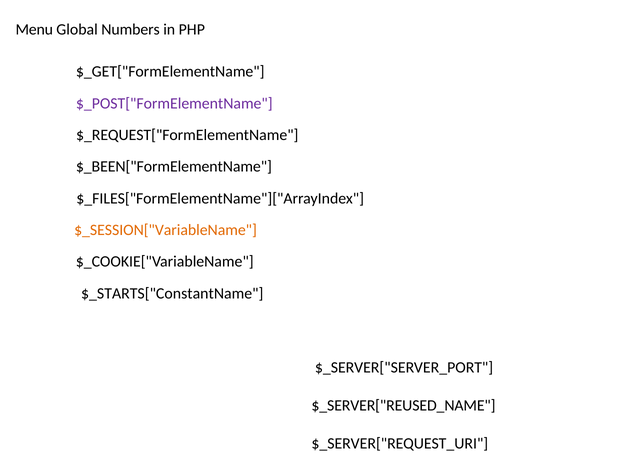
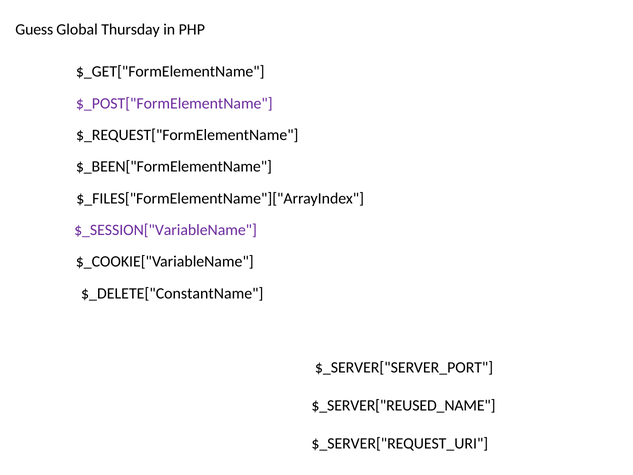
Menu: Menu -> Guess
Numbers: Numbers -> Thursday
$_SESSION["VariableName colour: orange -> purple
$_STARTS["ConstantName: $_STARTS["ConstantName -> $_DELETE["ConstantName
